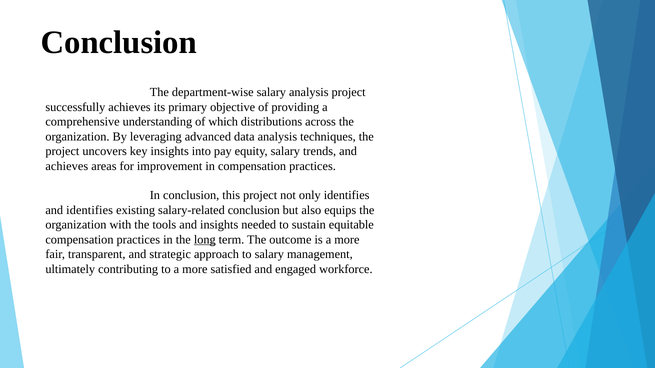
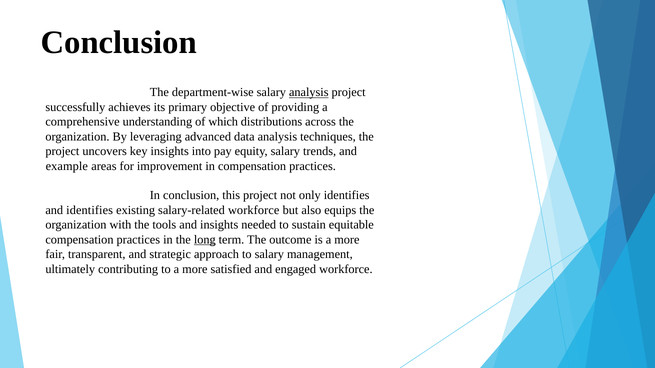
analysis at (309, 92) underline: none -> present
achieves at (67, 166): achieves -> example
salary-related conclusion: conclusion -> workforce
